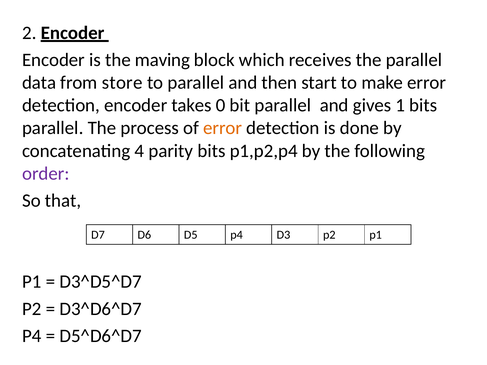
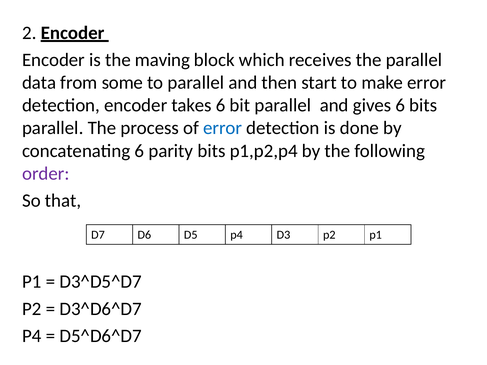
store: store -> some
takes 0: 0 -> 6
gives 1: 1 -> 6
error at (223, 128) colour: orange -> blue
concatenating 4: 4 -> 6
